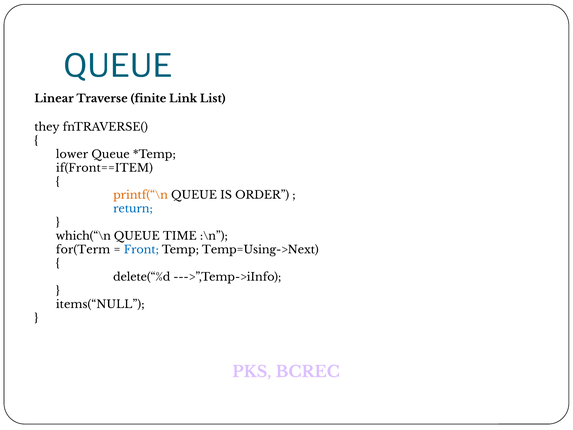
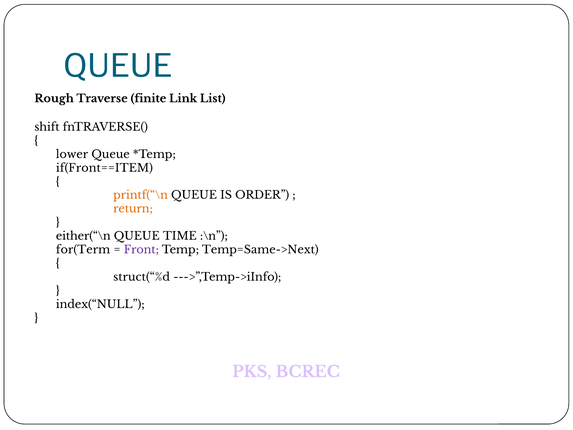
Linear: Linear -> Rough
they: they -> shift
return colour: blue -> orange
which(“\n: which(“\n -> either(“\n
Front colour: blue -> purple
Temp=Using->Next: Temp=Using->Next -> Temp=Same->Next
delete(“%d: delete(“%d -> struct(“%d
items(“NULL: items(“NULL -> index(“NULL
